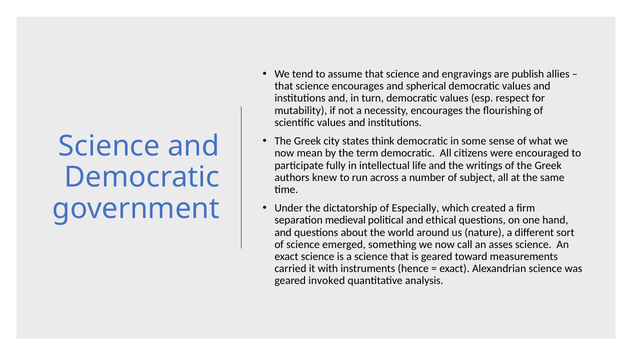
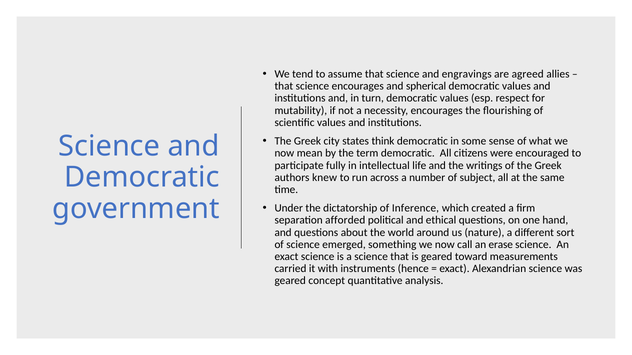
publish: publish -> agreed
Especially: Especially -> Inference
medieval: medieval -> afforded
asses: asses -> erase
invoked: invoked -> concept
